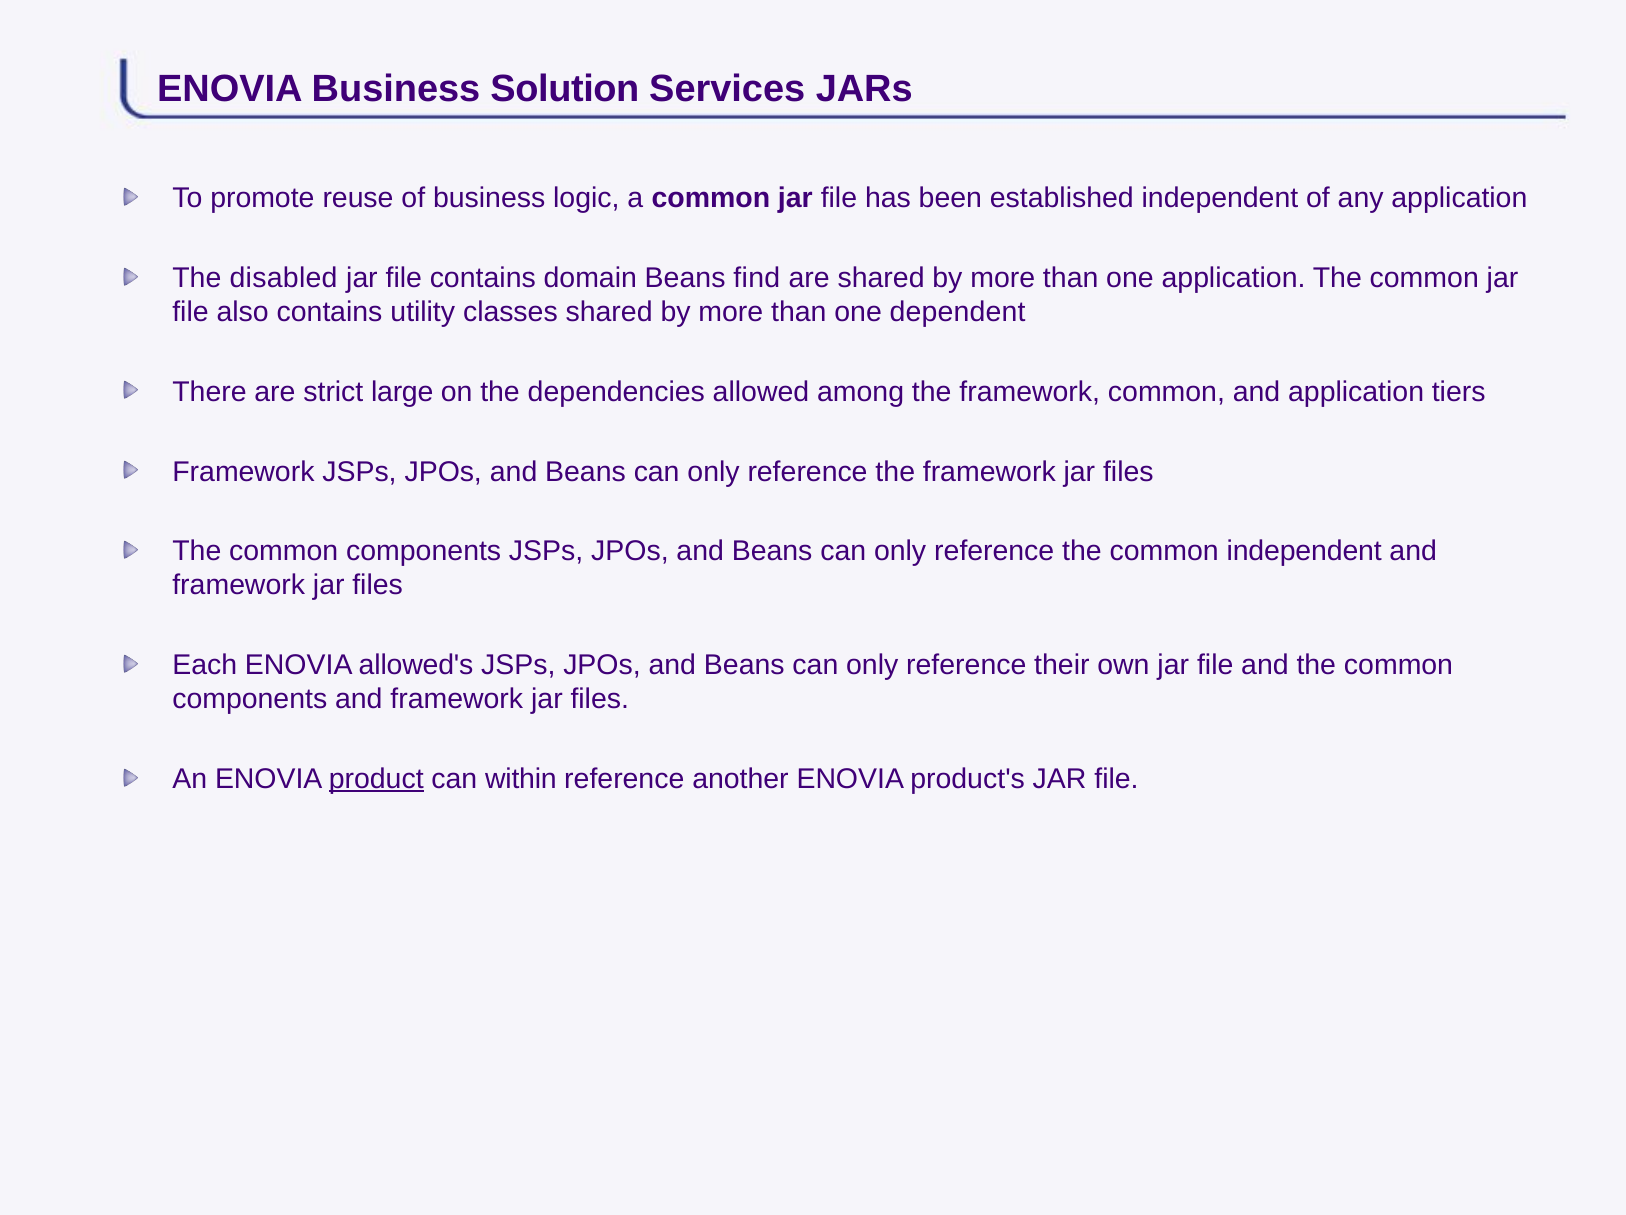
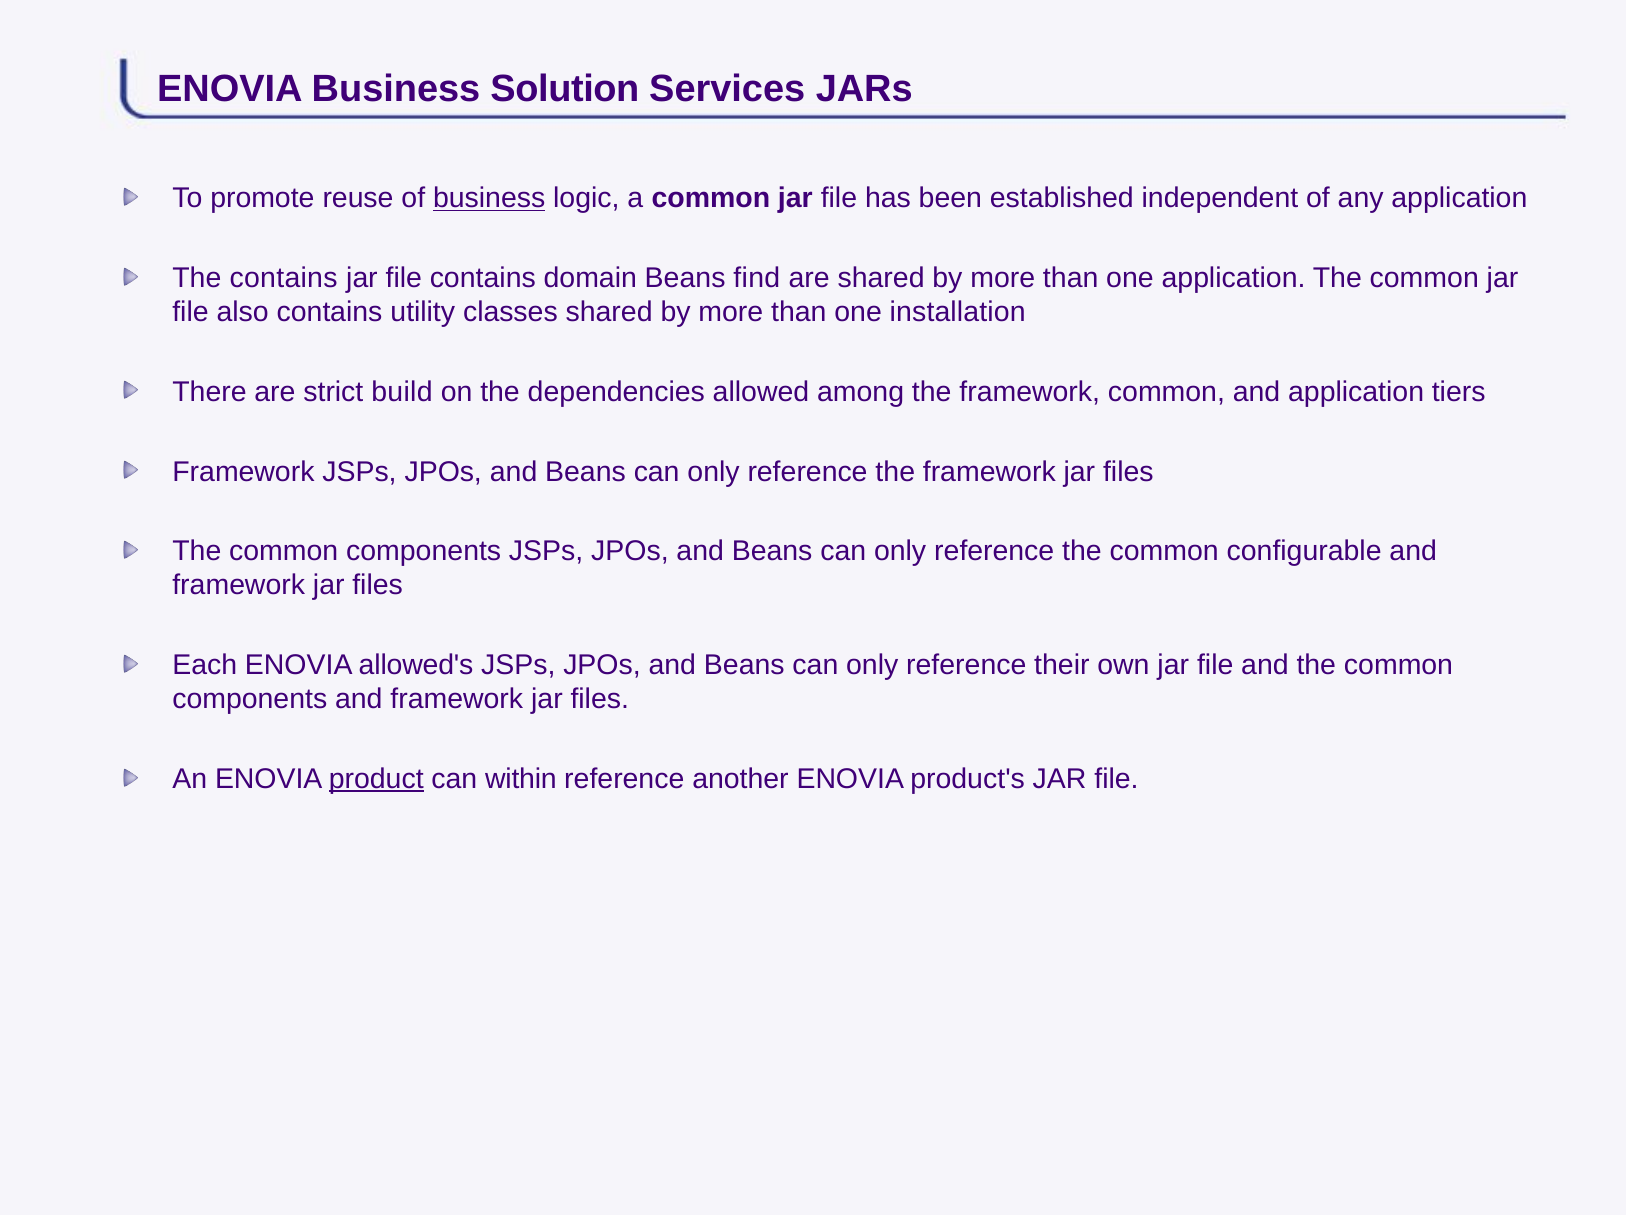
business at (489, 198) underline: none -> present
The disabled: disabled -> contains
dependent: dependent -> installation
large: large -> build
common independent: independent -> configurable
